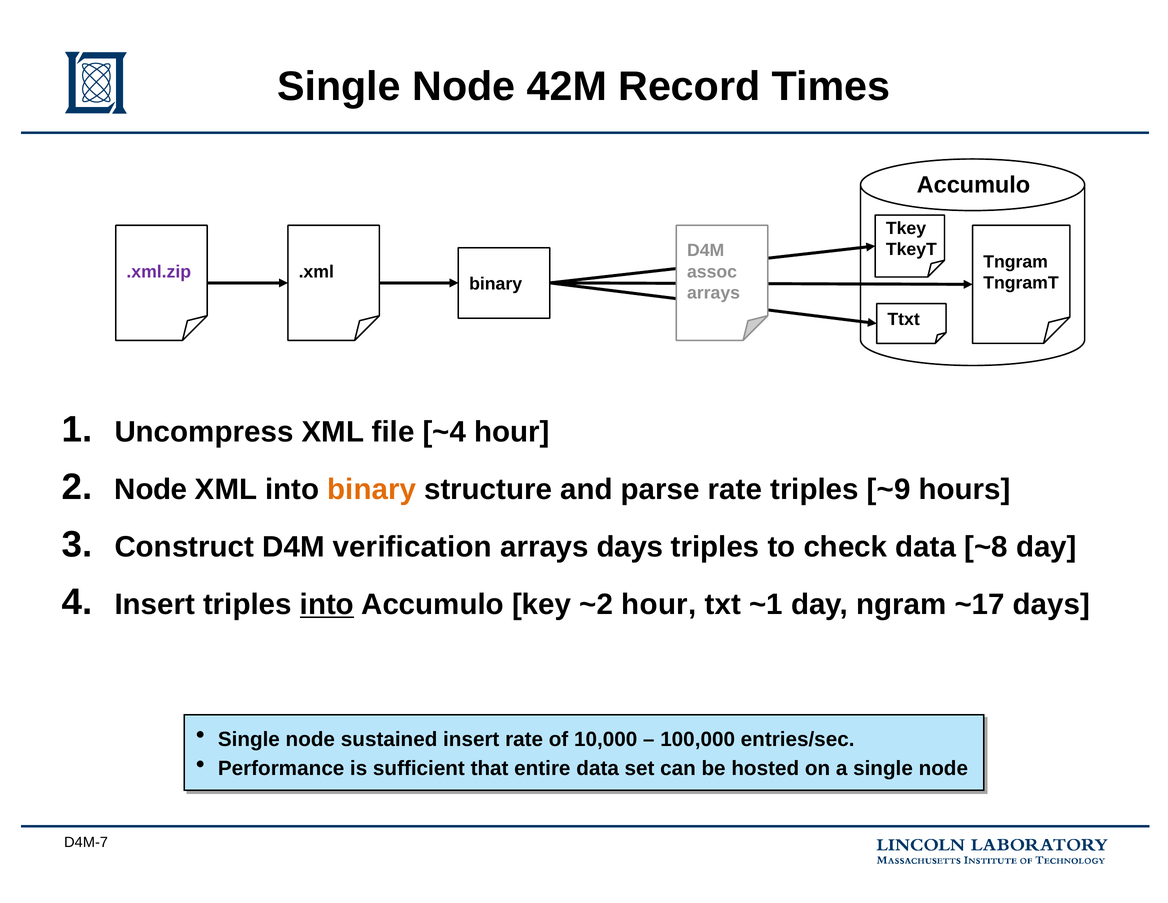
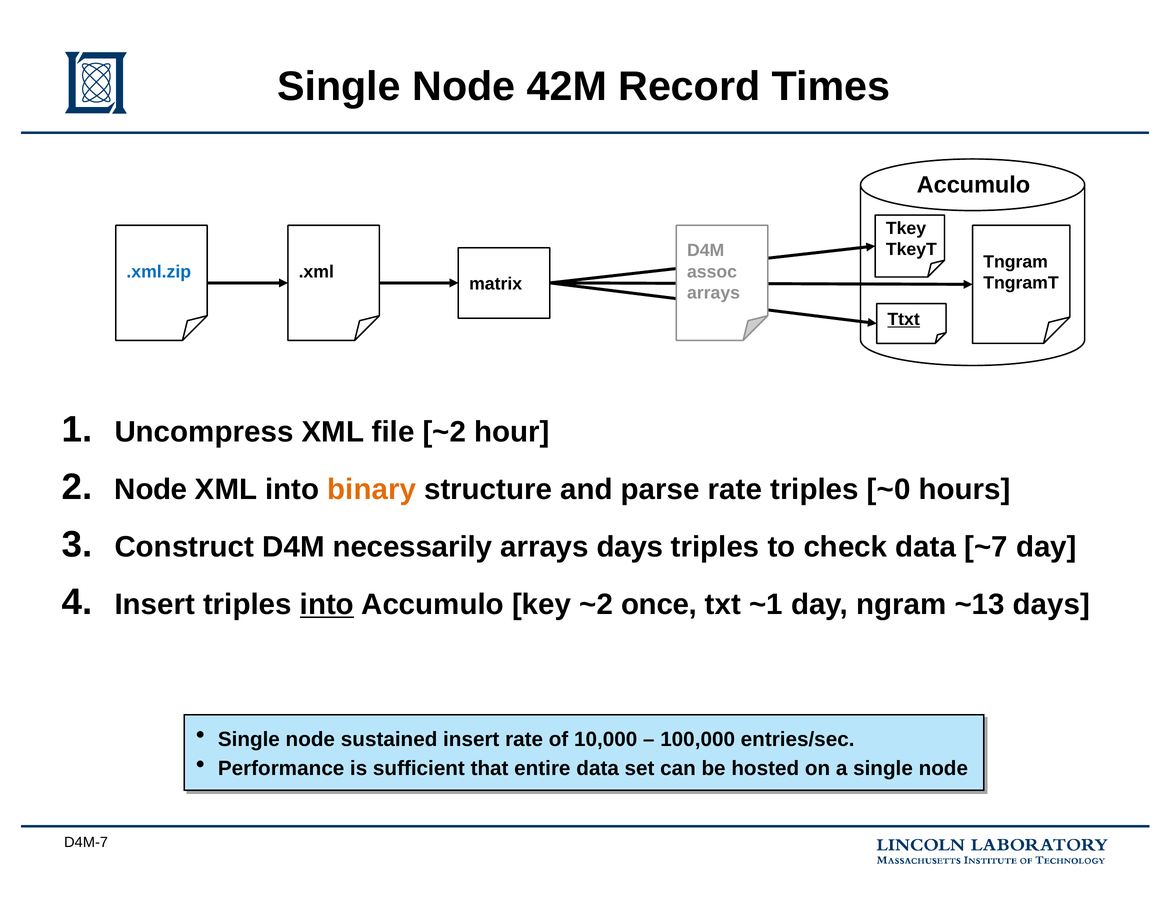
.xml.zip colour: purple -> blue
binary at (496, 284): binary -> matrix
Ttxt underline: none -> present
file ~4: ~4 -> ~2
~9: ~9 -> ~0
verification: verification -> necessarily
~8: ~8 -> ~7
~2 hour: hour -> once
~17: ~17 -> ~13
